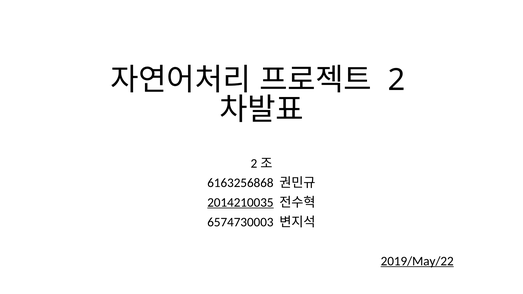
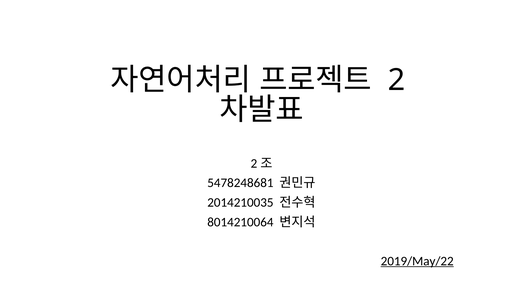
6163256868: 6163256868 -> 5478248681
2014210035 underline: present -> none
6574730003: 6574730003 -> 8014210064
